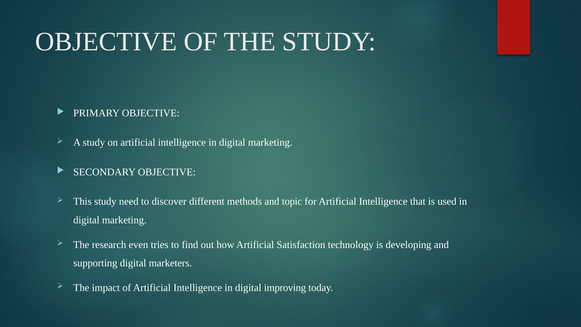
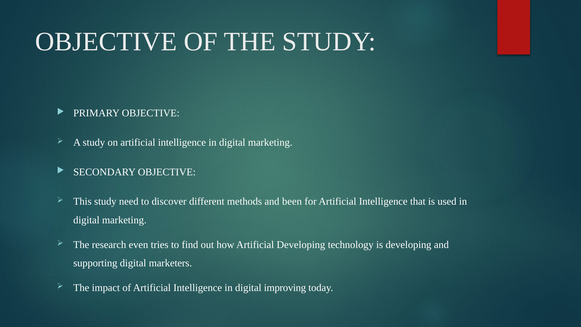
topic: topic -> been
Artificial Satisfaction: Satisfaction -> Developing
